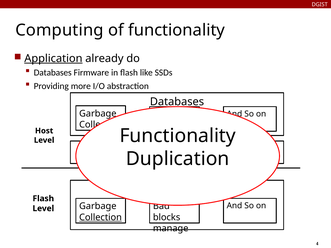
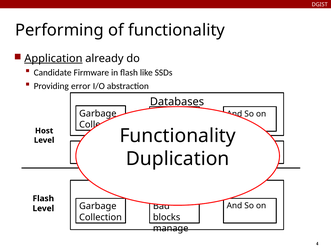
Computing: Computing -> Performing
Databases at (53, 73): Databases -> Candidate
more: more -> error
Collection at (101, 217) underline: present -> none
